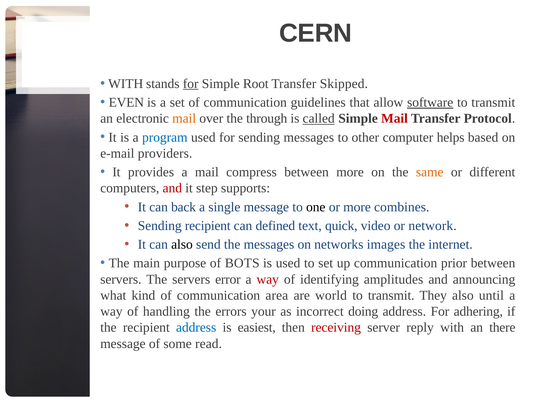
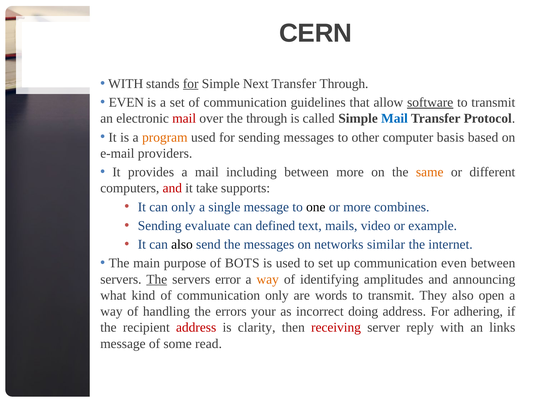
Root: Root -> Next
Transfer Skipped: Skipped -> Through
mail at (184, 118) colour: orange -> red
called underline: present -> none
Mail at (394, 118) colour: red -> blue
program colour: blue -> orange
helps: helps -> basis
compress: compress -> including
step: step -> take
can back: back -> only
Sending recipient: recipient -> evaluate
quick: quick -> mails
network: network -> example
images: images -> similar
communication prior: prior -> even
The at (157, 279) underline: none -> present
way at (268, 279) colour: red -> orange
communication area: area -> only
world: world -> words
until: until -> open
address at (196, 328) colour: blue -> red
easiest: easiest -> clarity
there: there -> links
